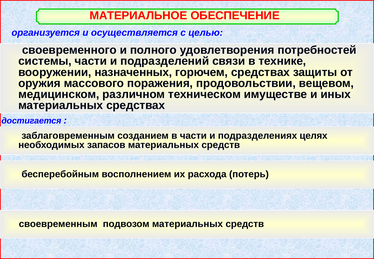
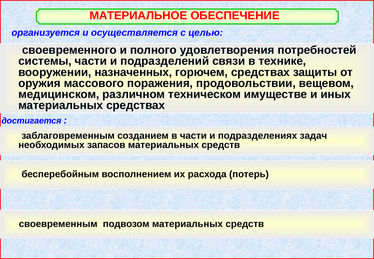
целях: целях -> задач
